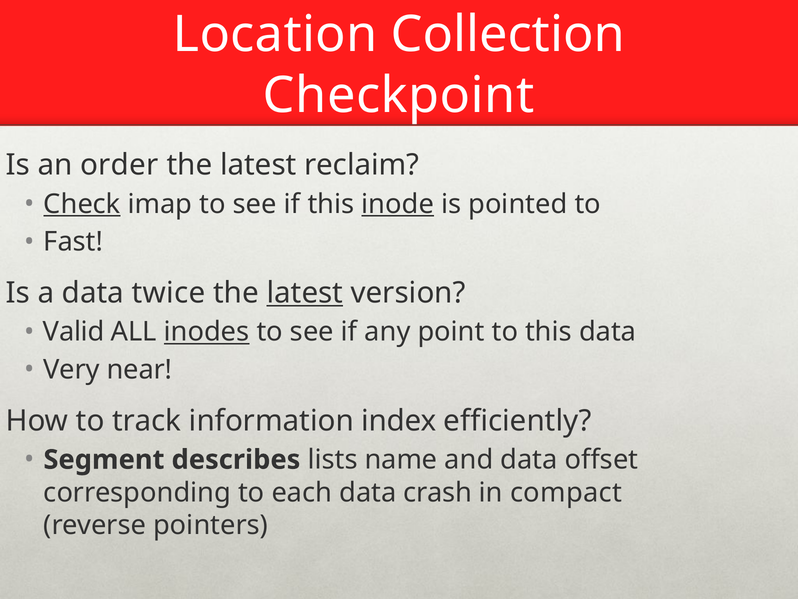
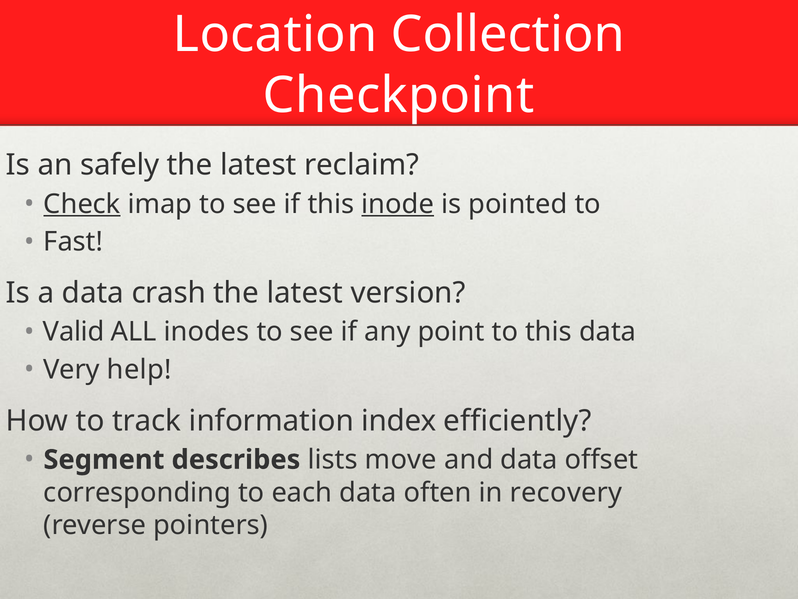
order: order -> safely
twice: twice -> crash
latest at (305, 293) underline: present -> none
inodes underline: present -> none
near: near -> help
name: name -> move
crash: crash -> often
compact: compact -> recovery
